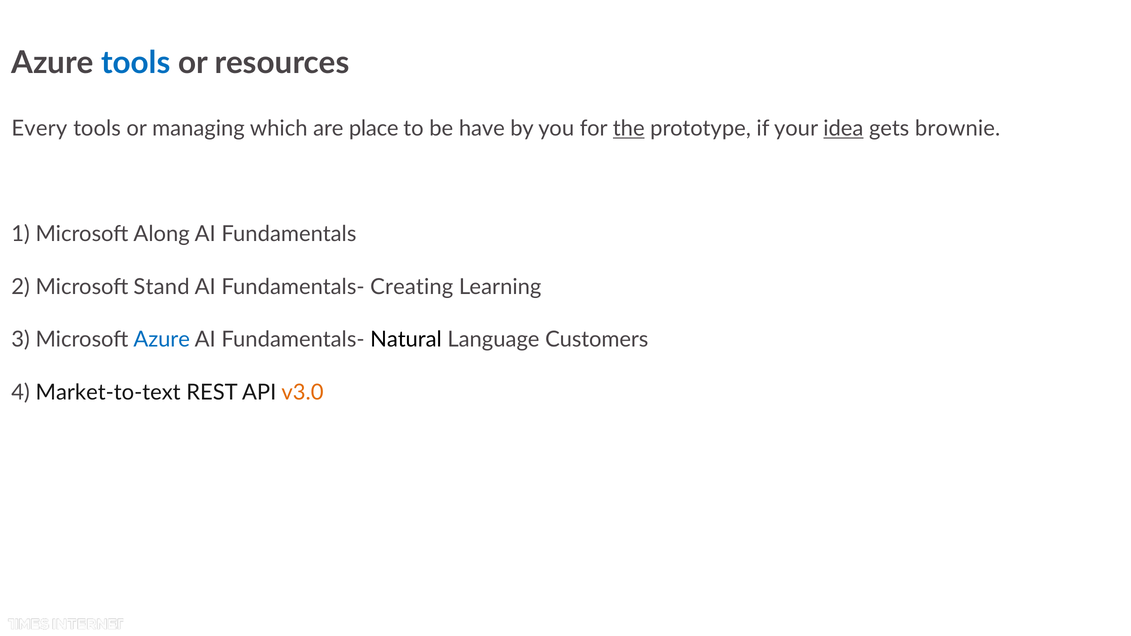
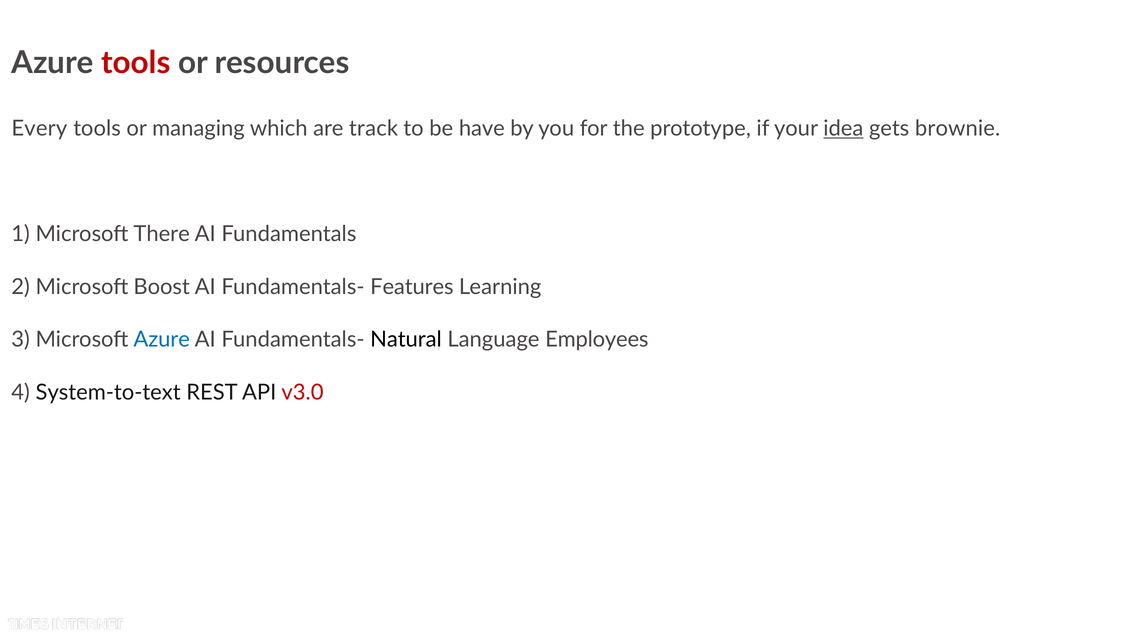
tools at (136, 63) colour: blue -> red
place: place -> track
the underline: present -> none
Along: Along -> There
Stand: Stand -> Boost
Creating: Creating -> Features
Customers: Customers -> Employees
Market-to-text: Market-to-text -> System-to-text
v3.0 colour: orange -> red
